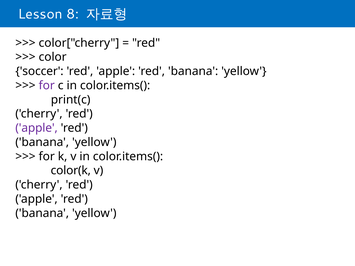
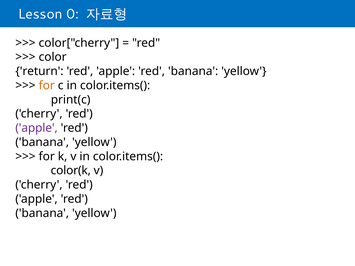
8: 8 -> 0
soccer: soccer -> return
for at (47, 86) colour: purple -> orange
